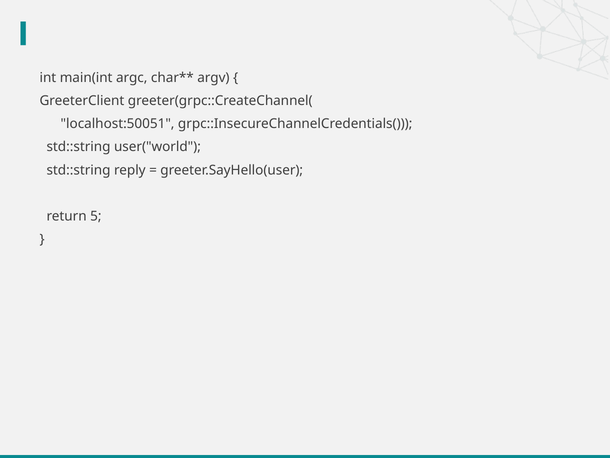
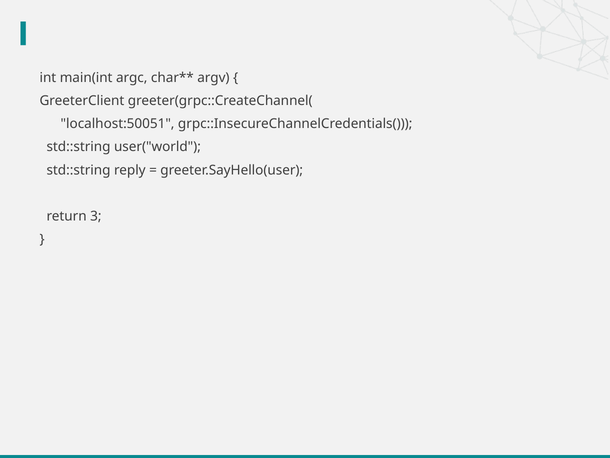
5: 5 -> 3
